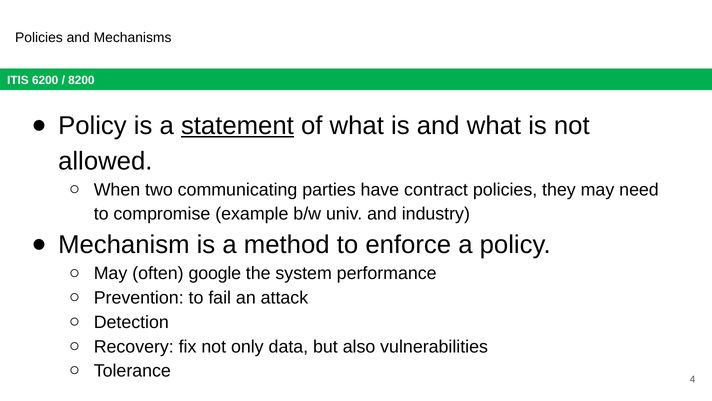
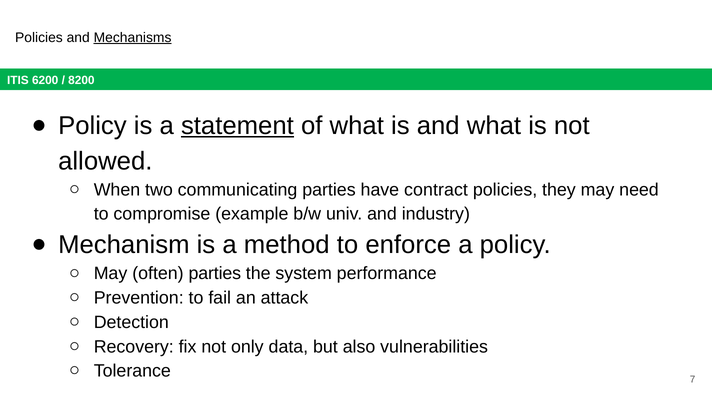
Mechanisms underline: none -> present
often google: google -> parties
4: 4 -> 7
